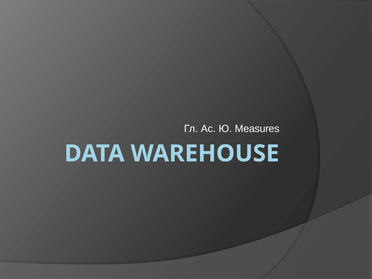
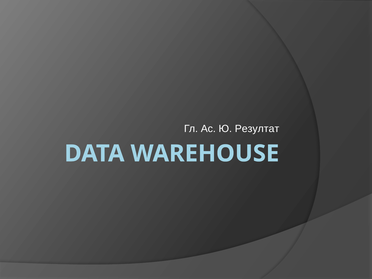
Measures: Measures -> Резултат
